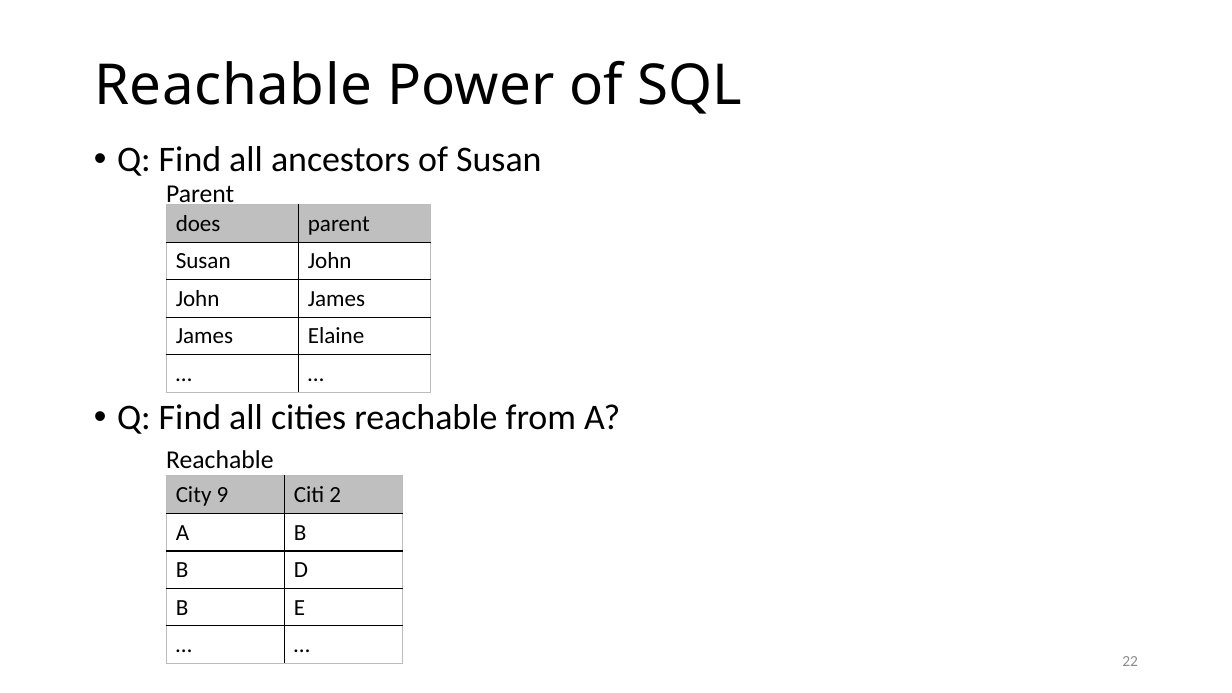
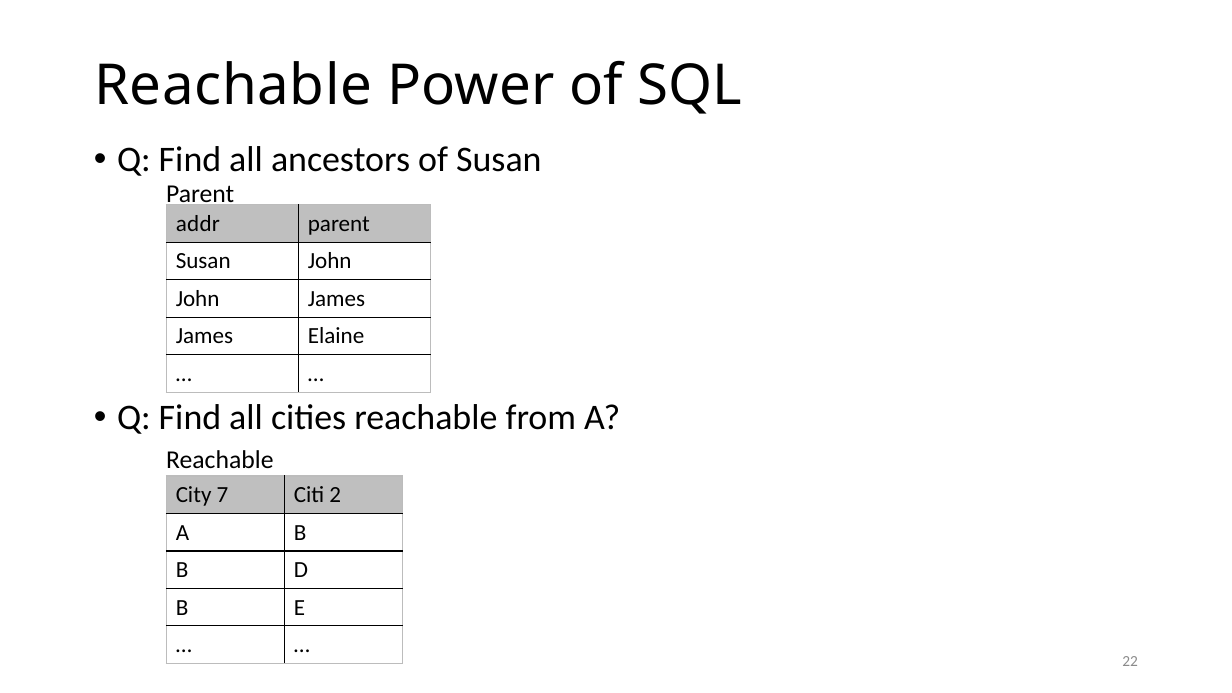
does: does -> addr
9: 9 -> 7
